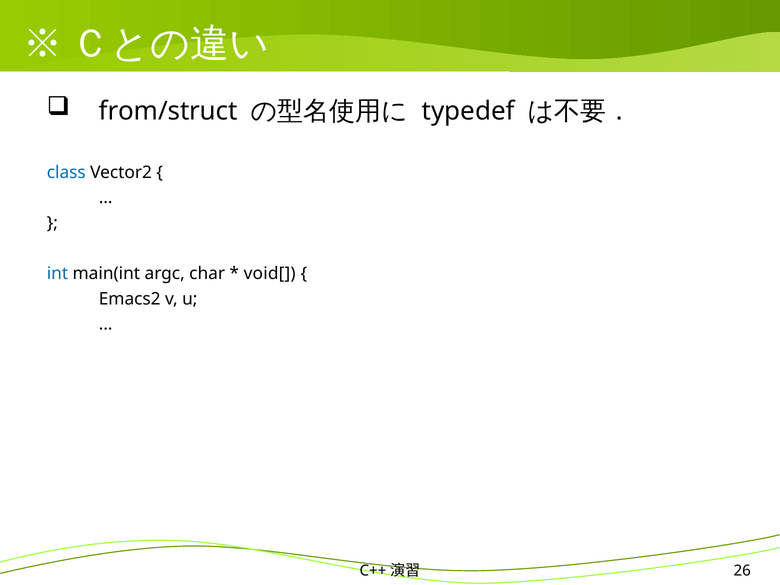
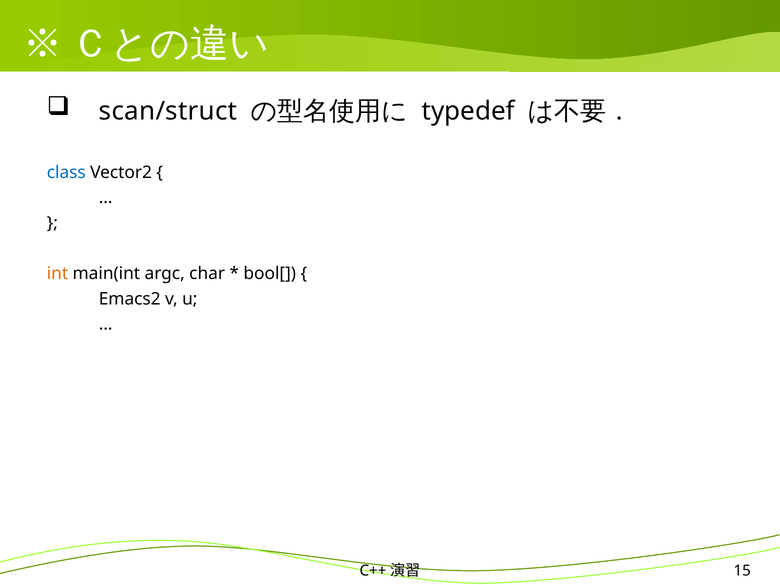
from/struct: from/struct -> scan/struct
int colour: blue -> orange
void[: void[ -> bool[
26: 26 -> 15
